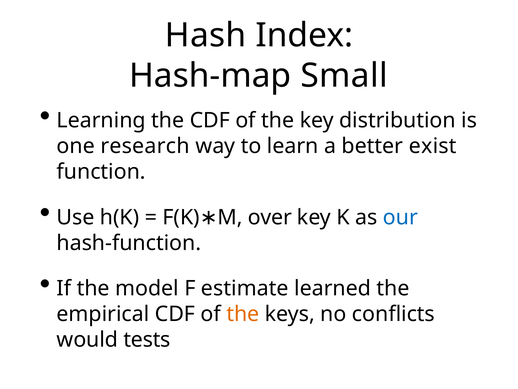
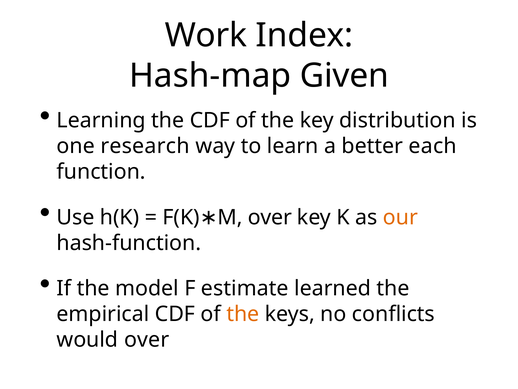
Hash: Hash -> Work
Small: Small -> Given
exist: exist -> each
our colour: blue -> orange
would tests: tests -> over
